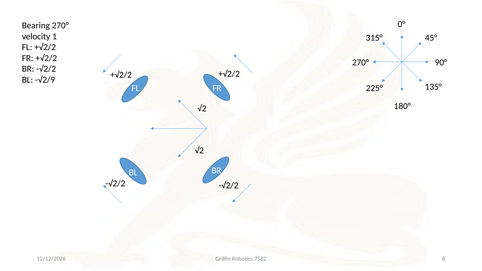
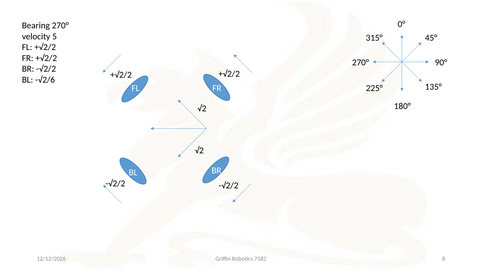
1: 1 -> 5
-√2/9: -√2/9 -> -√2/6
